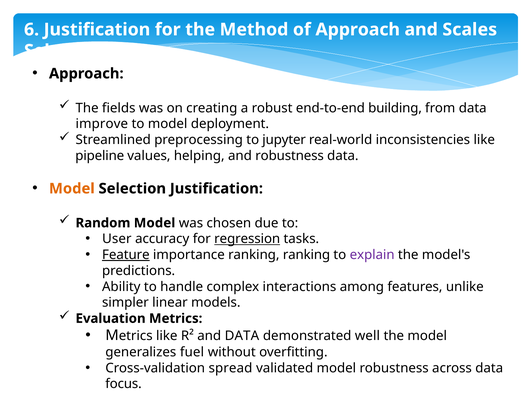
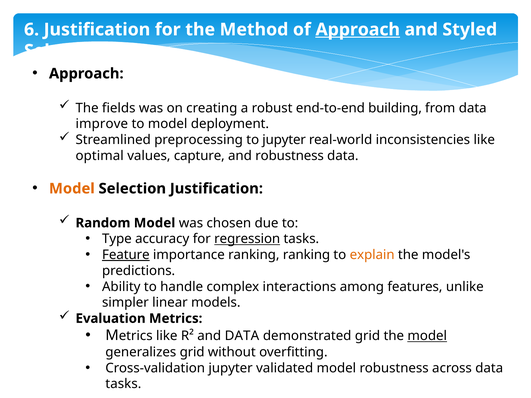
Approach at (358, 30) underline: none -> present
Scales: Scales -> Styled
pipeline: pipeline -> optimal
helping: helping -> capture
User: User -> Type
explain colour: purple -> orange
demonstrated well: well -> grid
model at (427, 336) underline: none -> present
generalizes fuel: fuel -> grid
Cross-validation spread: spread -> jupyter
focus at (123, 384): focus -> tasks
